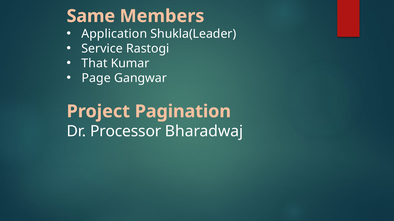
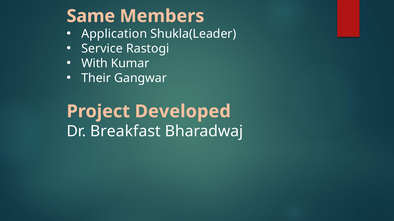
That: That -> With
Page: Page -> Their
Pagination: Pagination -> Developed
Processor: Processor -> Breakfast
